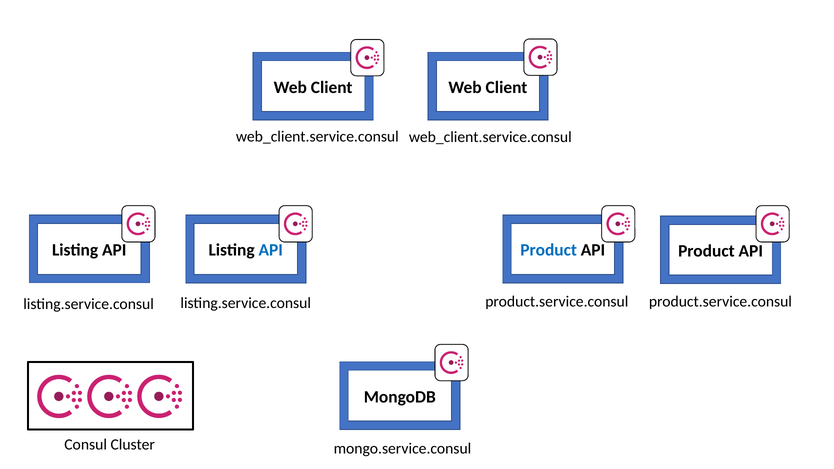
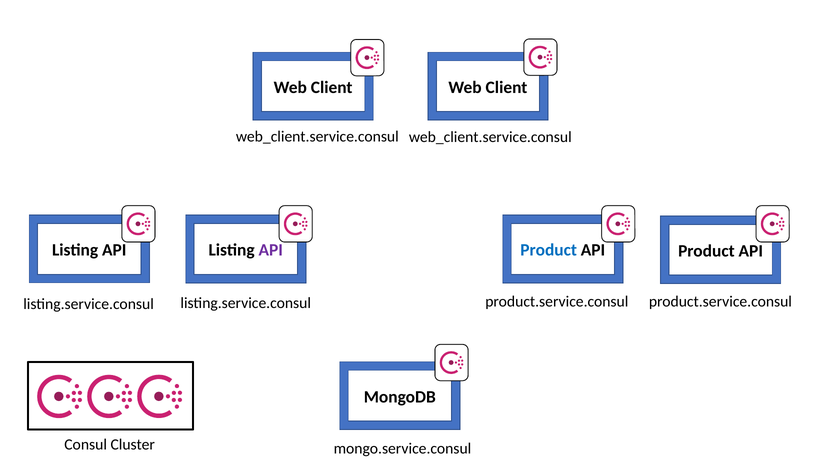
API at (271, 250) colour: blue -> purple
